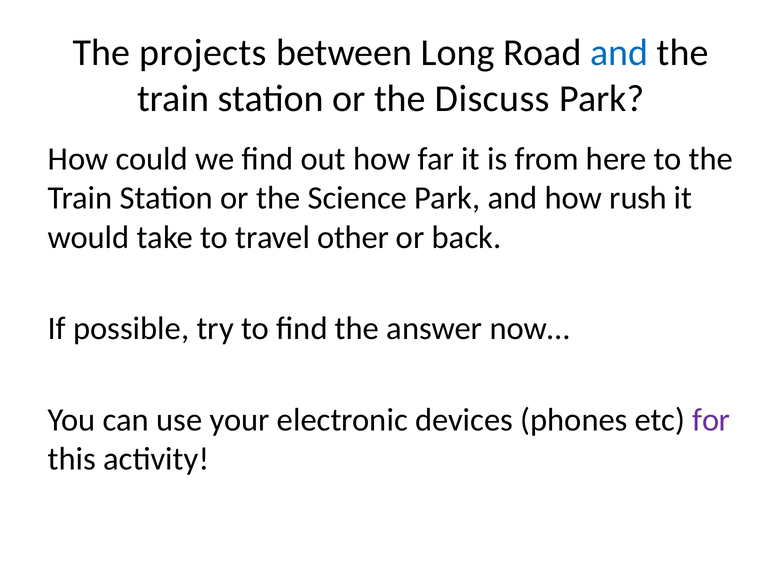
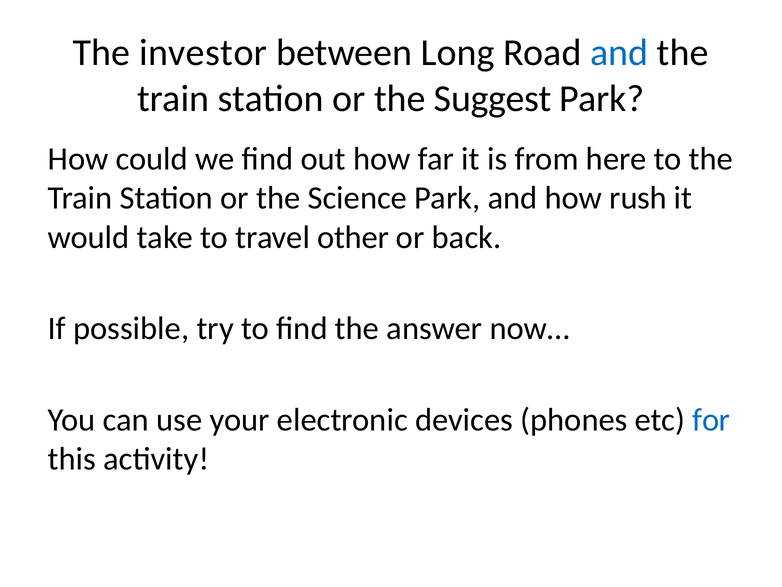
projects: projects -> investor
Discuss: Discuss -> Suggest
for colour: purple -> blue
